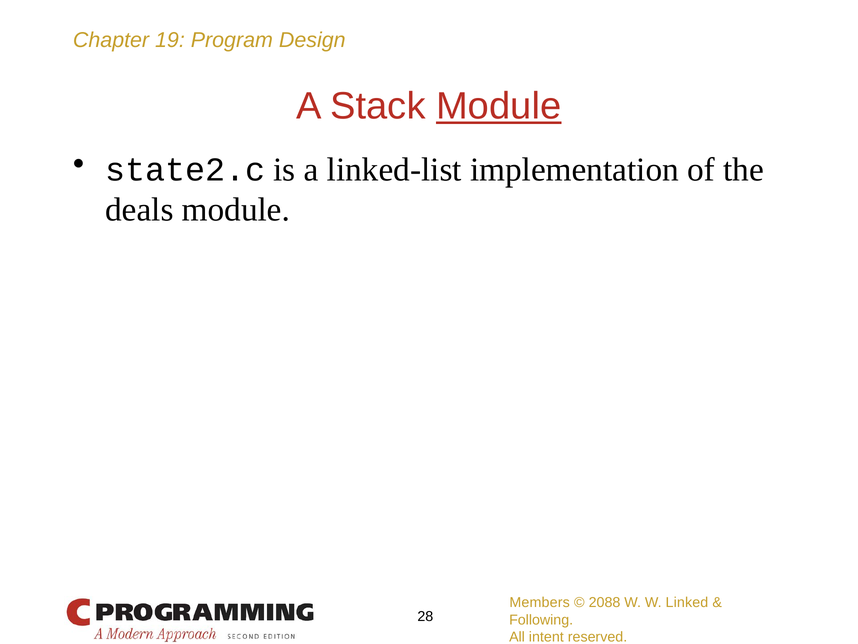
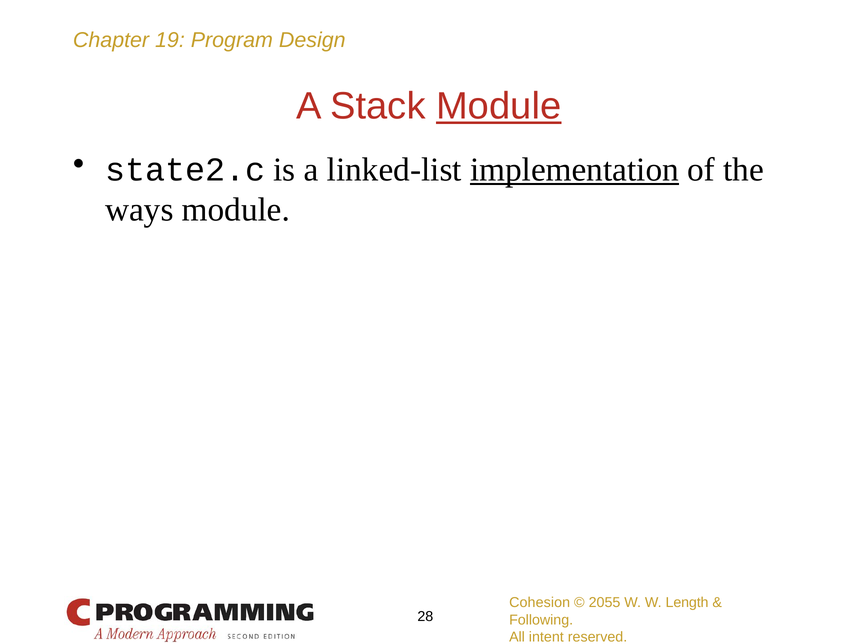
implementation underline: none -> present
deals: deals -> ways
Members: Members -> Cohesion
2088: 2088 -> 2055
Linked: Linked -> Length
